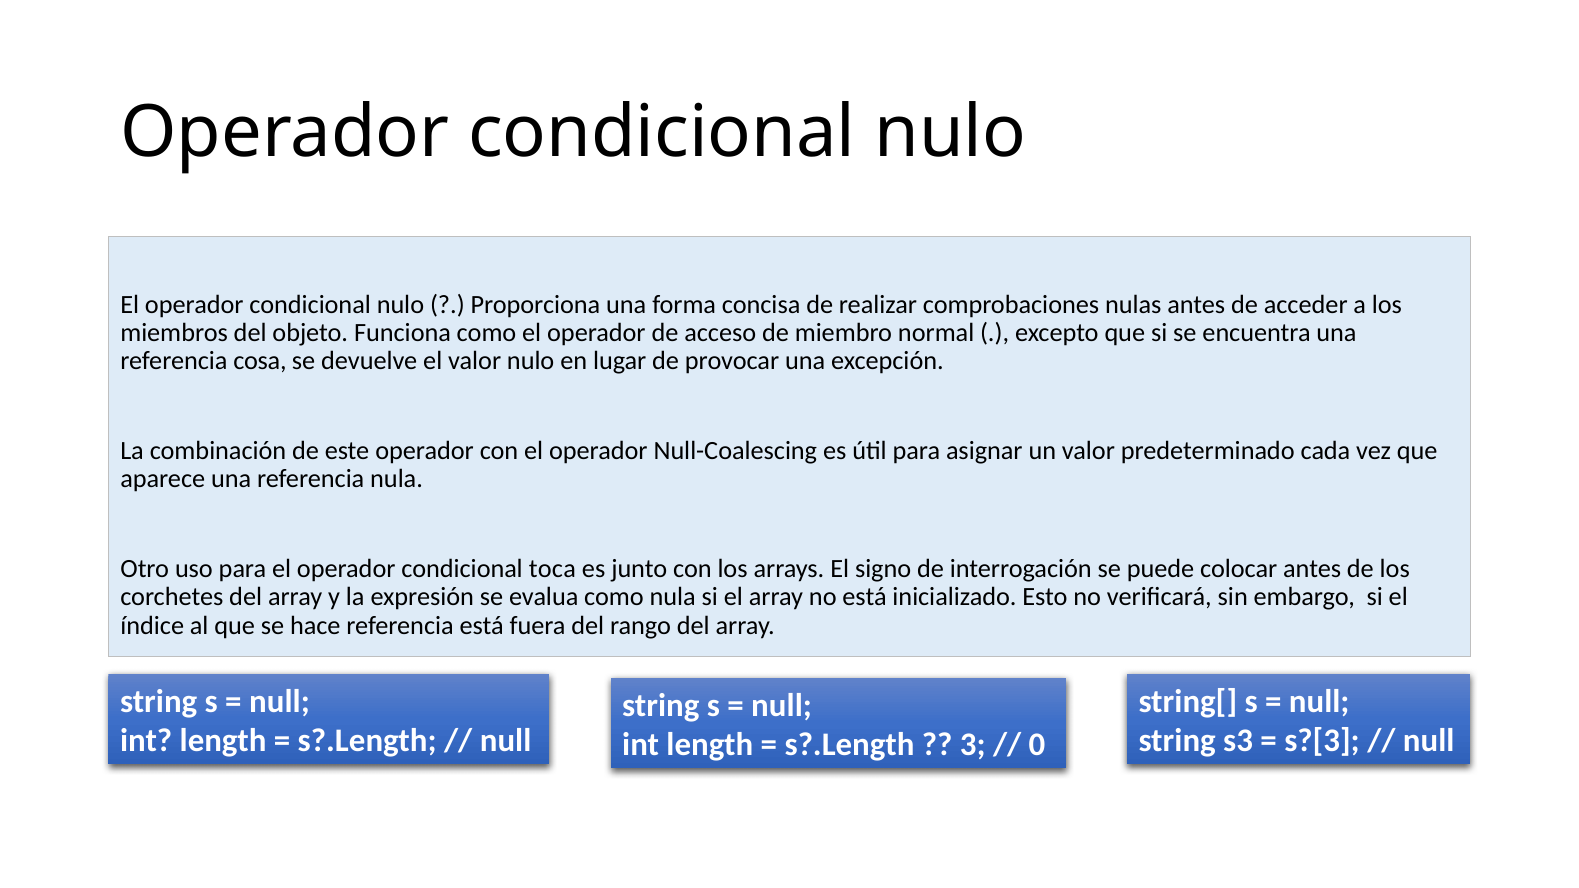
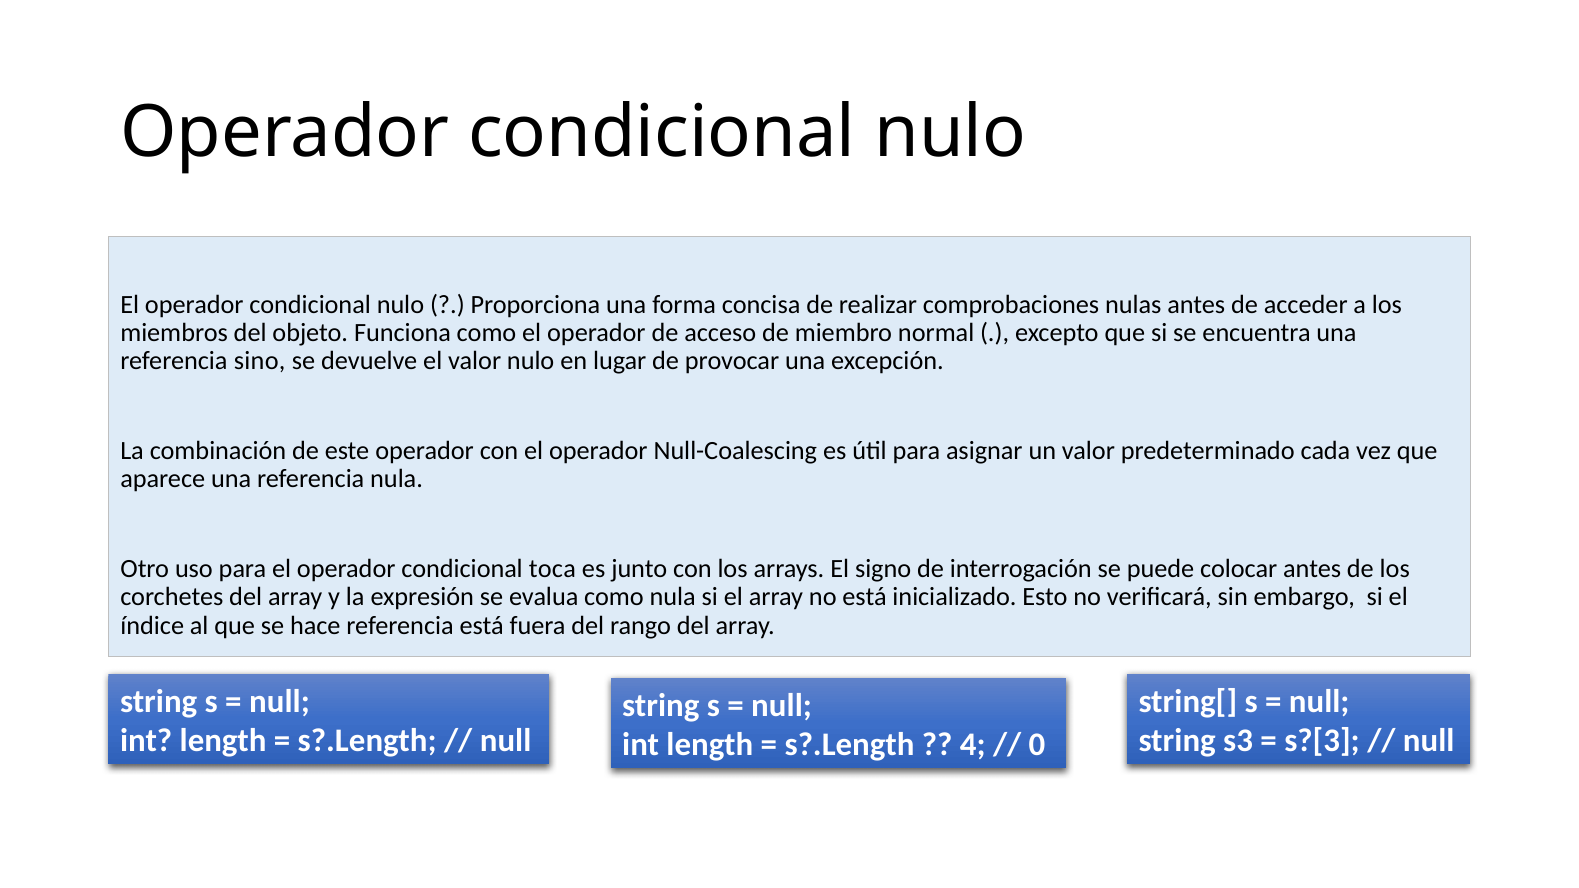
cosa: cosa -> sino
3: 3 -> 4
